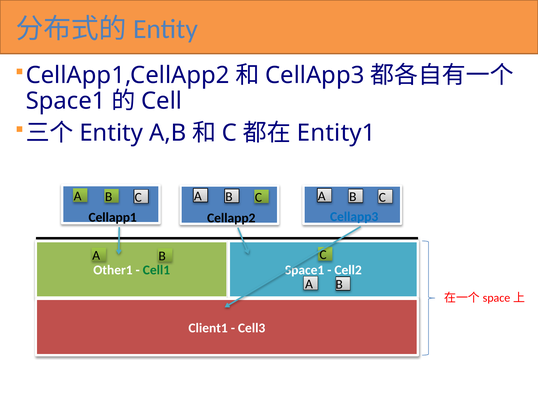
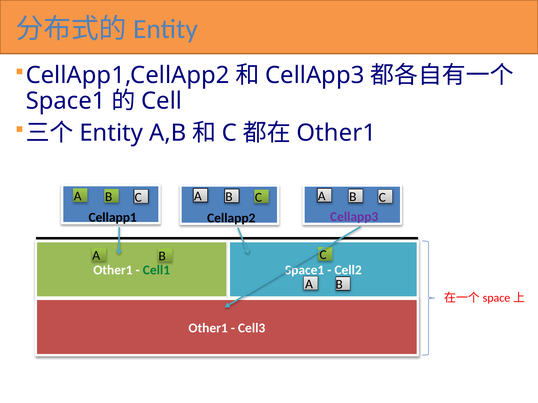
Entity1 at (336, 133): Entity1 -> Other1
Cellapp3 at (354, 217) colour: blue -> purple
Client1 at (208, 328): Client1 -> Other1
